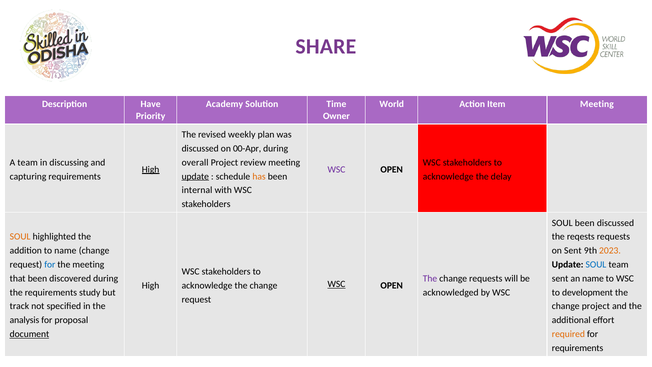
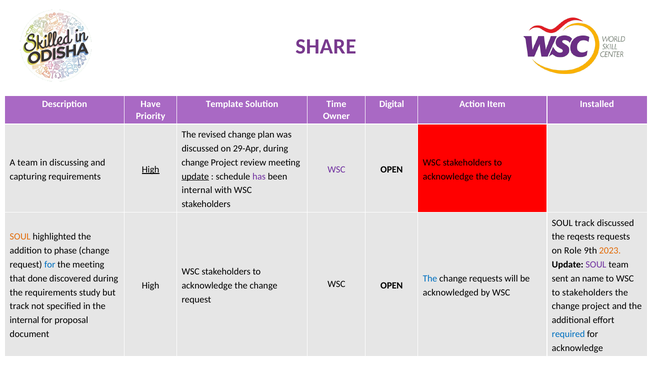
Academy: Academy -> Template
World: World -> Digital
Item Meeting: Meeting -> Installed
revised weekly: weekly -> change
00-Apr: 00-Apr -> 29-Apr
overall at (195, 162): overall -> change
has colour: orange -> purple
SOUL been: been -> track
to name: name -> phase
on Sent: Sent -> Role
SOUL at (596, 264) colour: blue -> purple
that been: been -> done
The at (430, 278) colour: purple -> blue
WSC at (336, 284) underline: present -> none
to development: development -> stakeholders
analysis at (25, 320): analysis -> internal
document underline: present -> none
required colour: orange -> blue
requirements at (578, 348): requirements -> acknowledge
